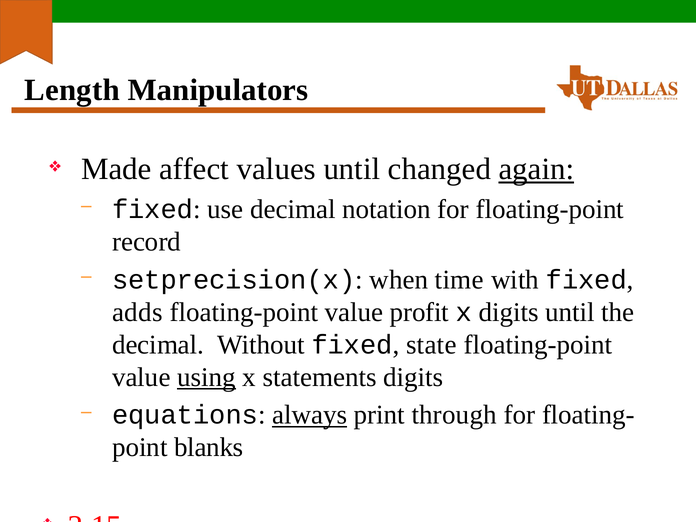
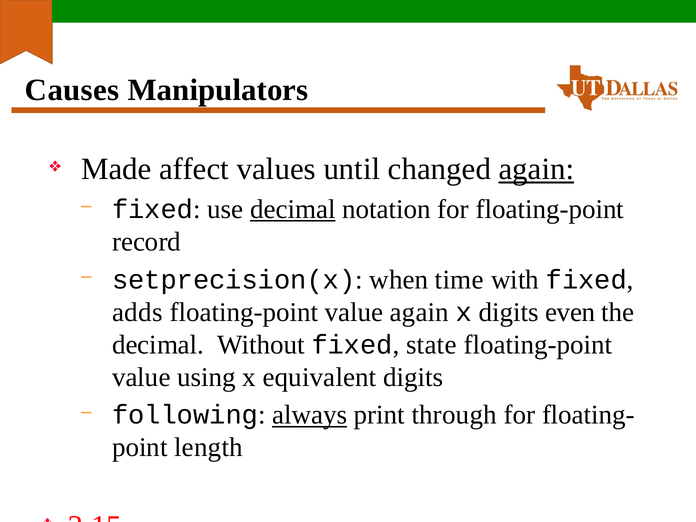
Length: Length -> Causes
decimal at (293, 209) underline: none -> present
value profit: profit -> again
digits until: until -> even
using underline: present -> none
statements: statements -> equivalent
equations: equations -> following
blanks: blanks -> length
